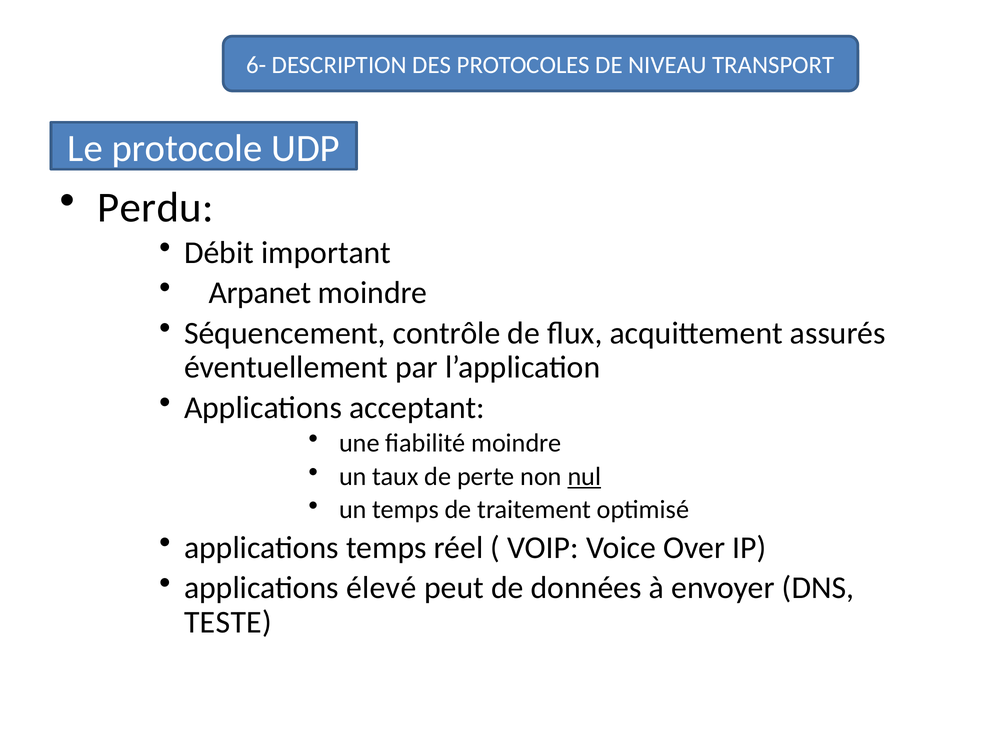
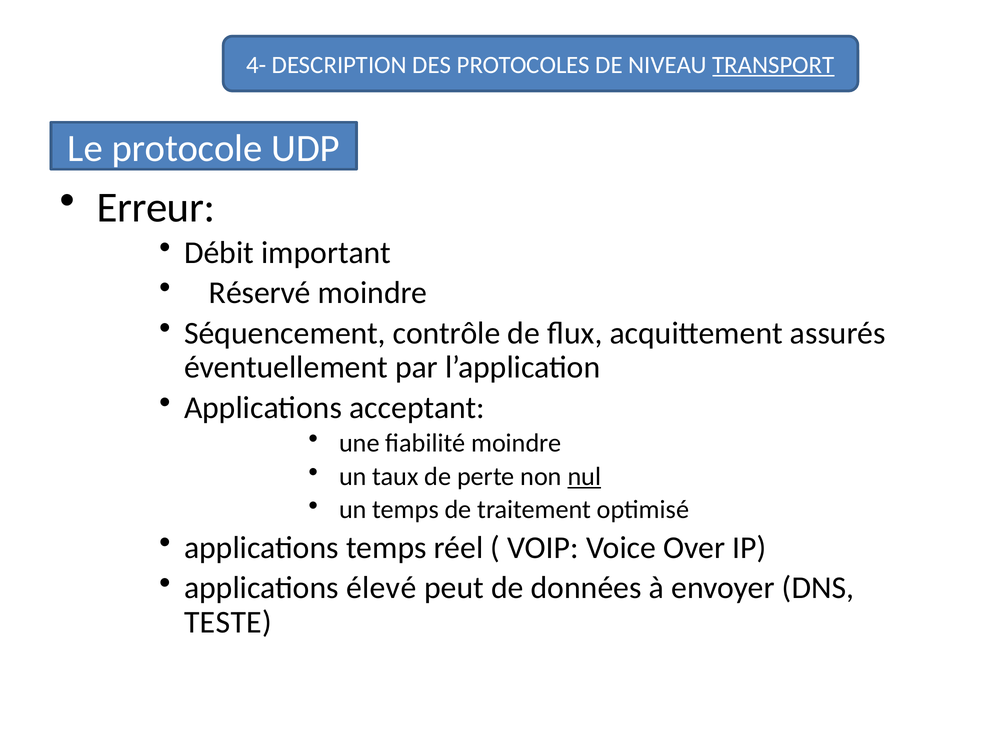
6-: 6- -> 4-
TRANSPORT underline: none -> present
Perdu: Perdu -> Erreur
Arpanet: Arpanet -> Réservé
